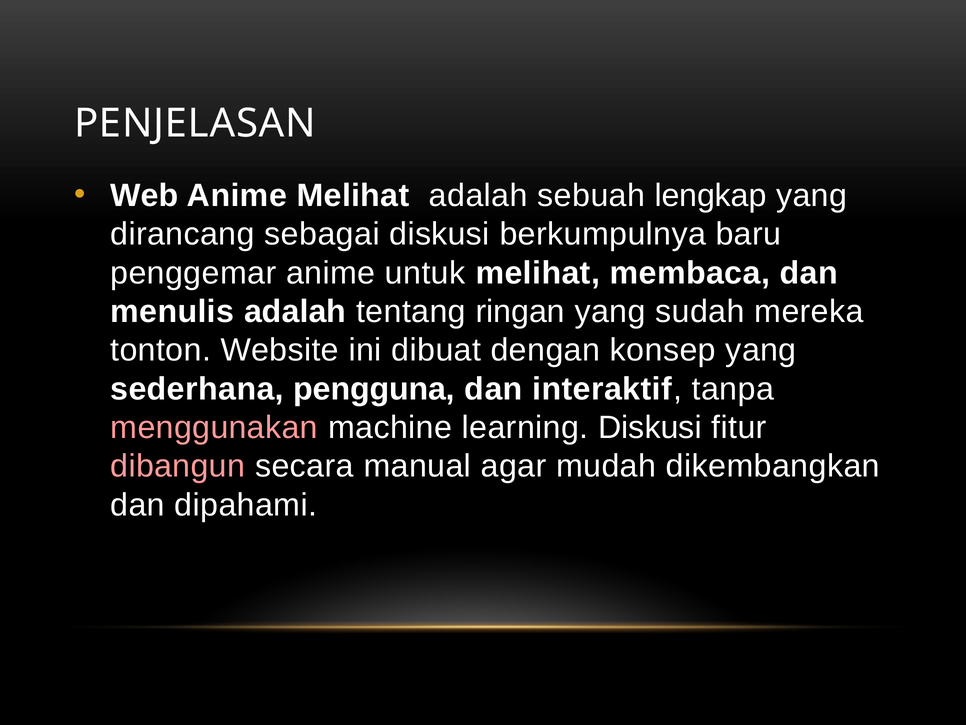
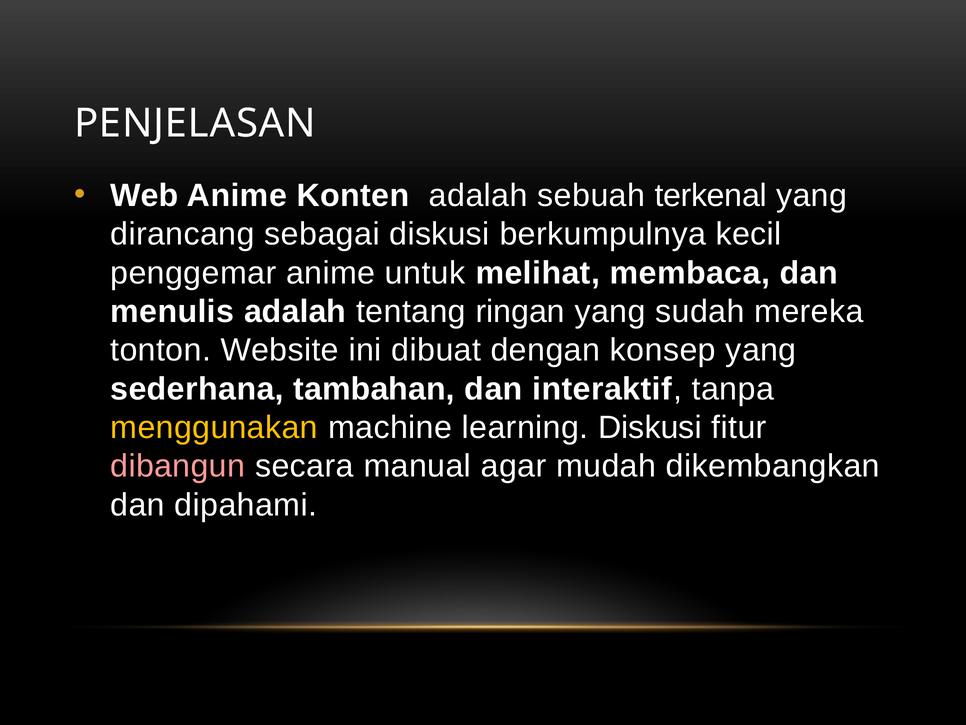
Anime Melihat: Melihat -> Konten
lengkap: lengkap -> terkenal
baru: baru -> kecil
pengguna: pengguna -> tambahan
menggunakan colour: pink -> yellow
